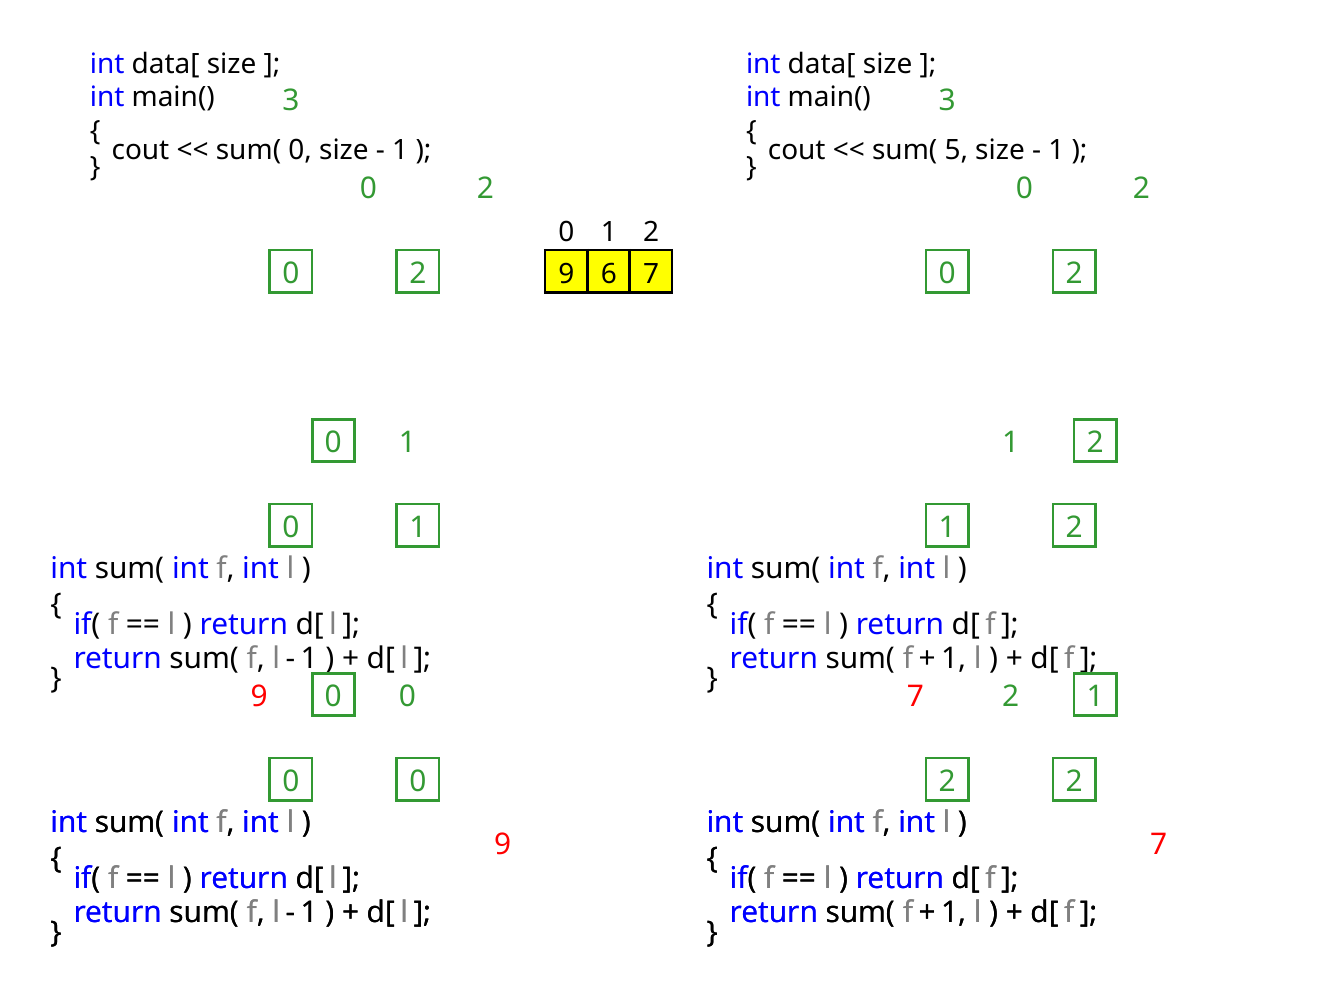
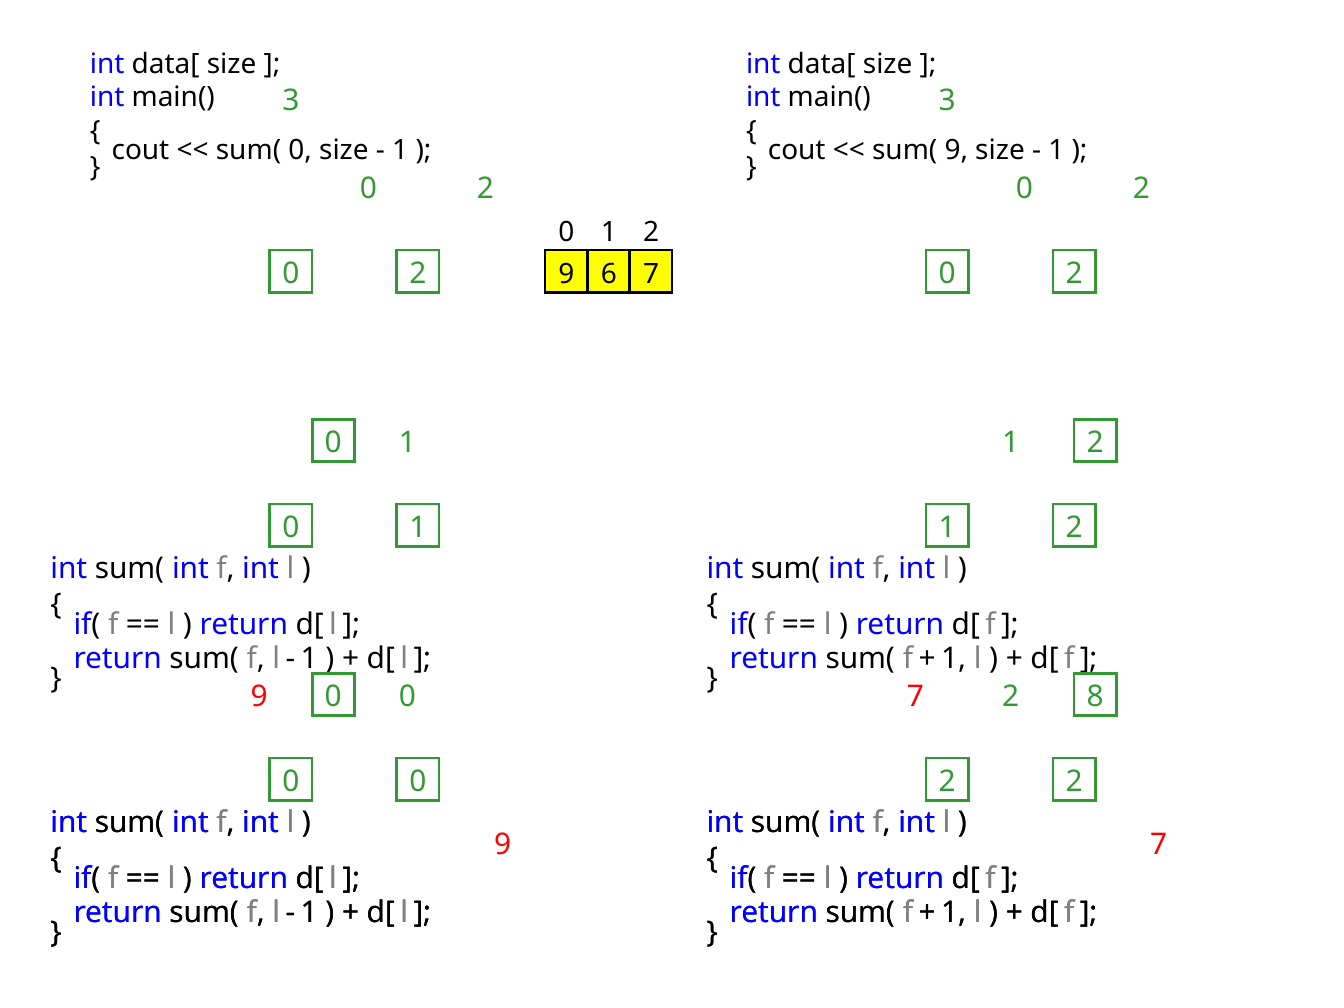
sum( 5: 5 -> 9
1 at (1095, 696): 1 -> 8
